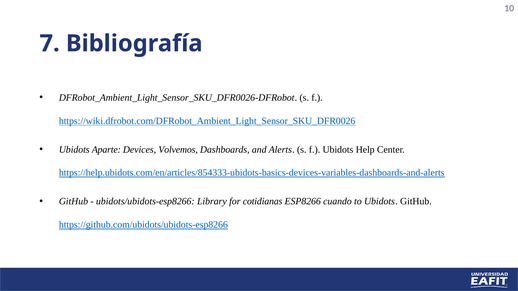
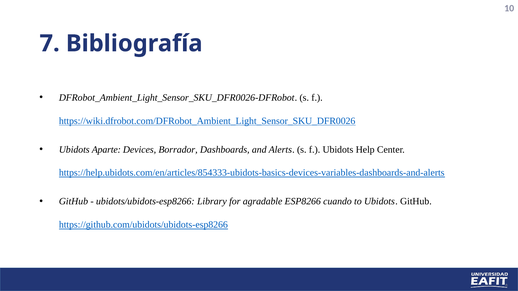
Volvemos: Volvemos -> Borrador
cotidianas: cotidianas -> agradable
